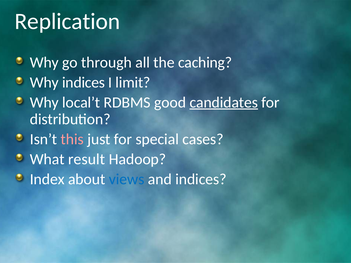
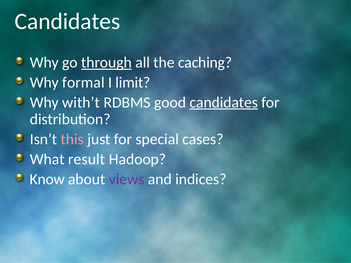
Replication at (67, 21): Replication -> Candidates
through underline: none -> present
Why indices: indices -> formal
local’t: local’t -> with’t
Index: Index -> Know
views colour: blue -> purple
